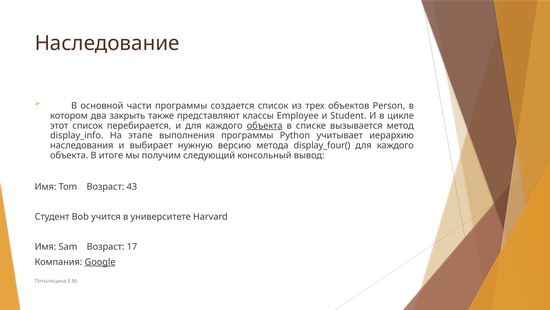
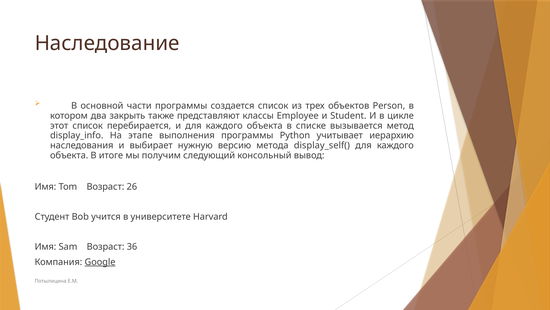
объекта at (265, 125) underline: present -> none
display_four(: display_four( -> display_self(
43: 43 -> 26
17: 17 -> 36
